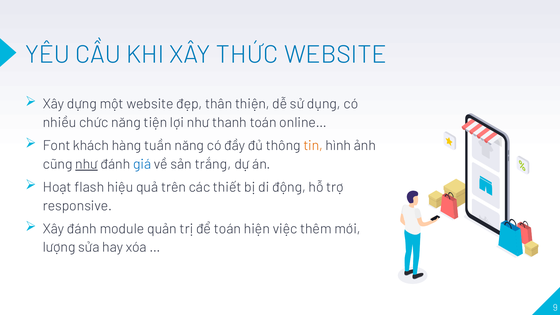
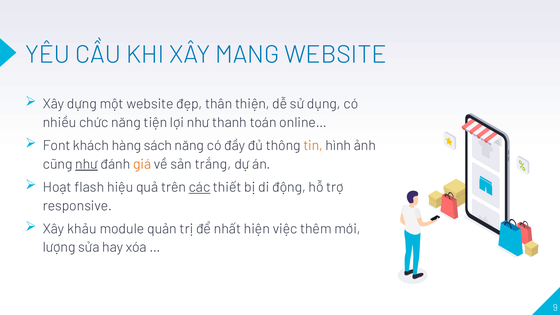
THỨC: THỨC -> MANG
tuần: tuần -> sách
giá colour: blue -> orange
các underline: none -> present
Xây đánh: đánh -> khảu
để toán: toán -> nhất
